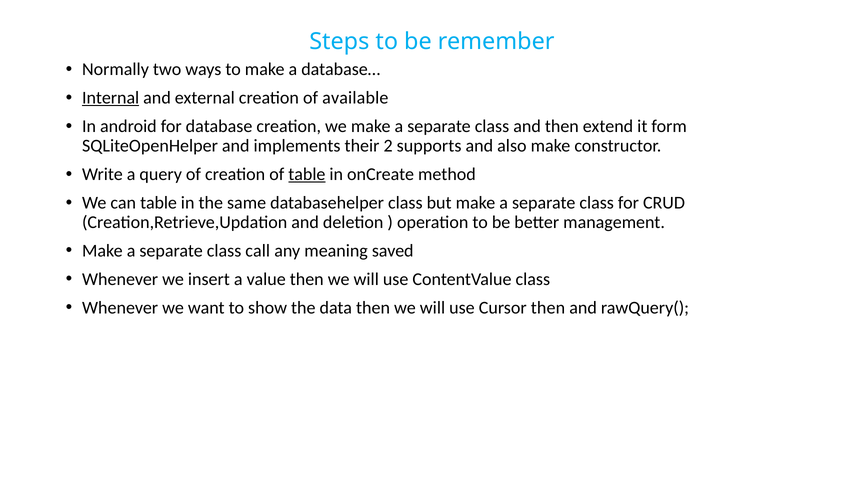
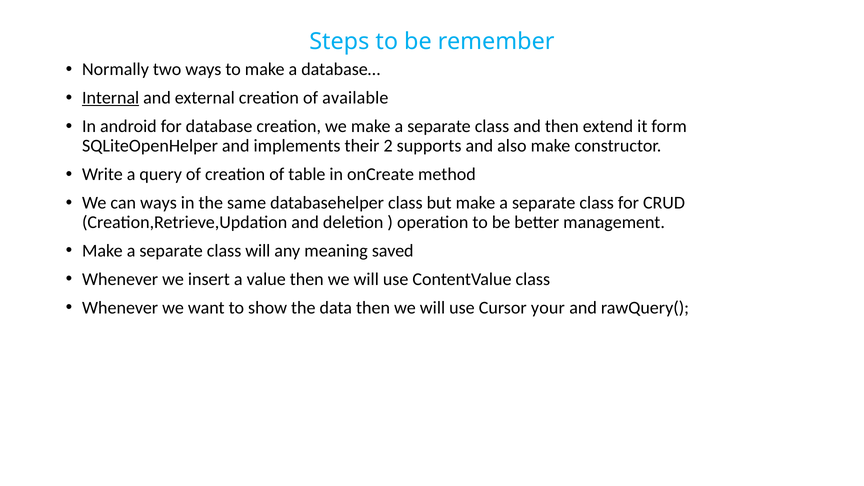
table at (307, 174) underline: present -> none
can table: table -> ways
class call: call -> will
Cursor then: then -> your
